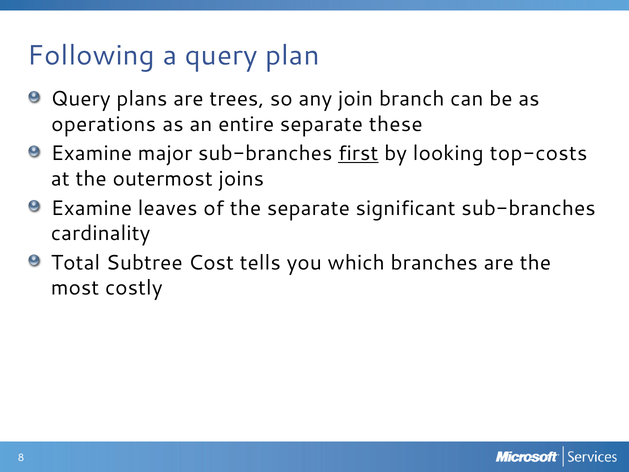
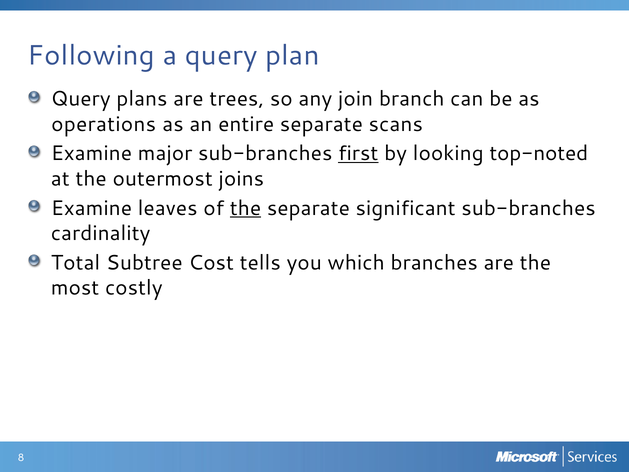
these: these -> scans
top-costs: top-costs -> top-noted
the at (246, 208) underline: none -> present
